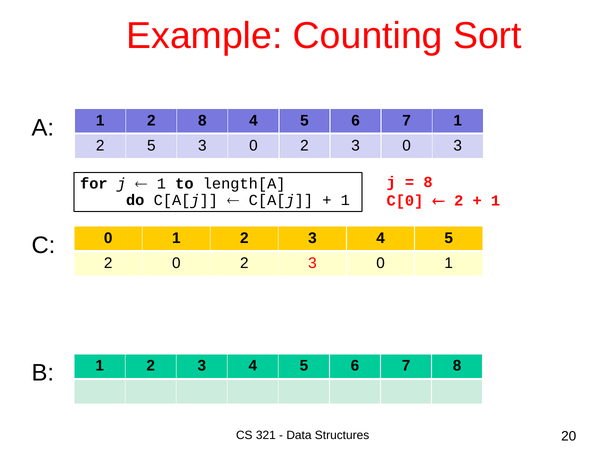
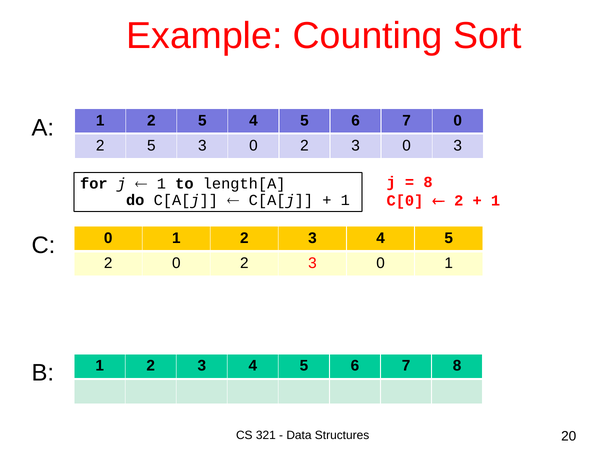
1 2 8: 8 -> 5
7 1: 1 -> 0
